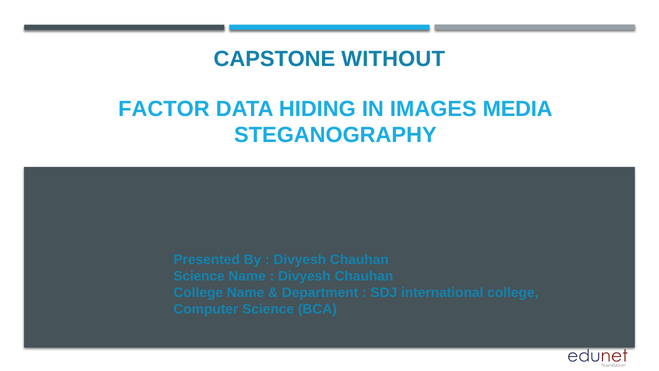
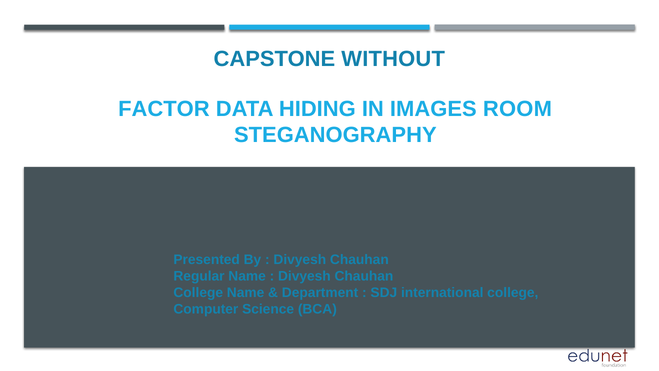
MEDIA: MEDIA -> ROOM
Science at (199, 276): Science -> Regular
